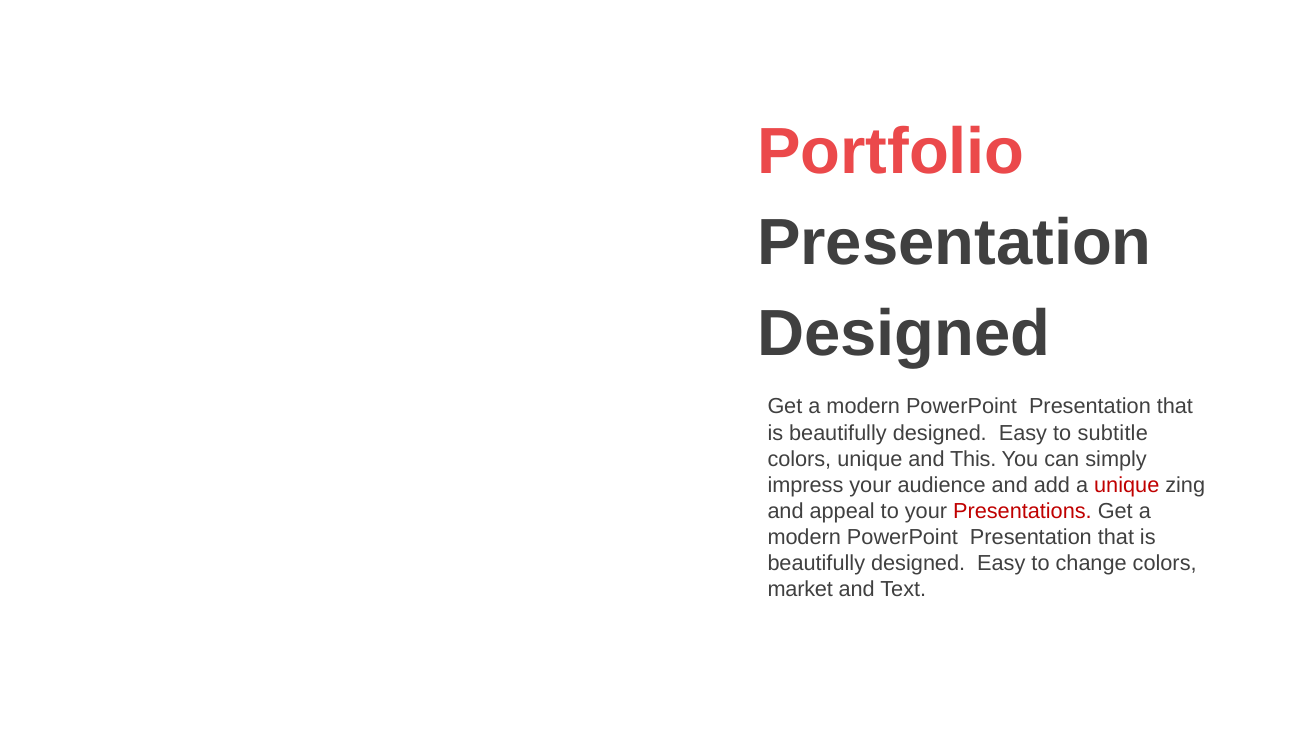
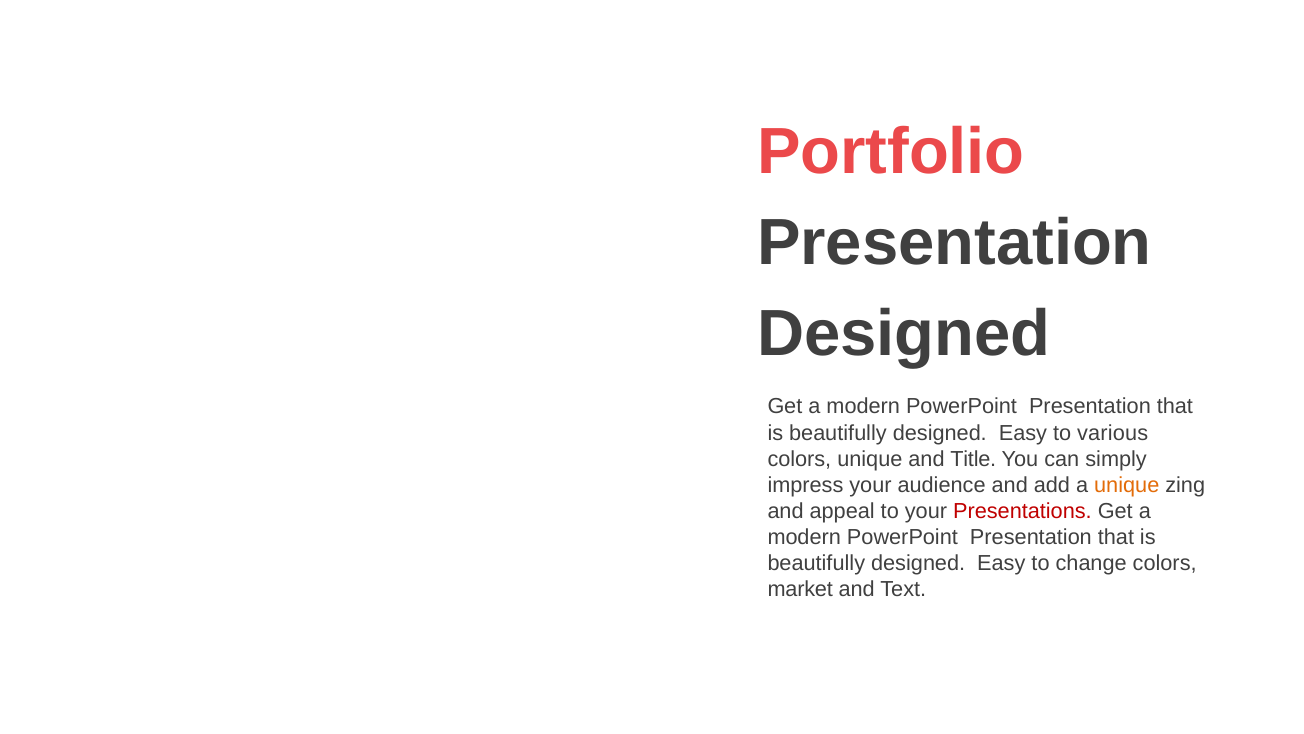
subtitle: subtitle -> various
This: This -> Title
unique at (1127, 485) colour: red -> orange
